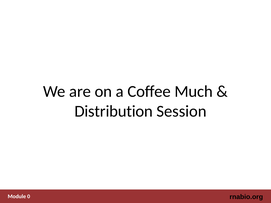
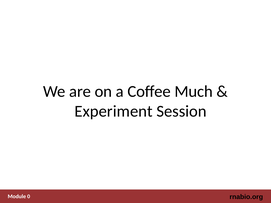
Distribution: Distribution -> Experiment
